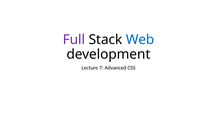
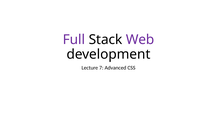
Web colour: blue -> purple
